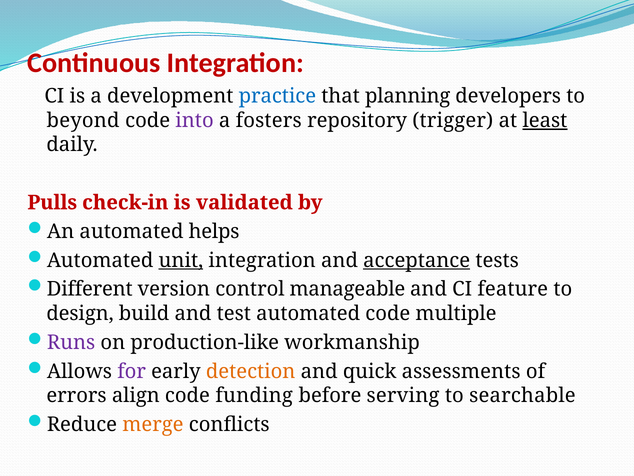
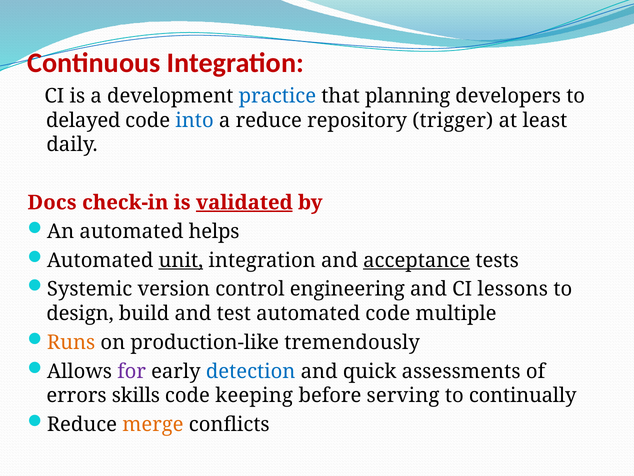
beyond: beyond -> delayed
into colour: purple -> blue
a fosters: fosters -> reduce
least underline: present -> none
Pulls: Pulls -> Docs
validated underline: none -> present
Different: Different -> Systemic
manageable: manageable -> engineering
feature: feature -> lessons
Runs colour: purple -> orange
workmanship: workmanship -> tremendously
detection colour: orange -> blue
align: align -> skills
funding: funding -> keeping
searchable: searchable -> continually
